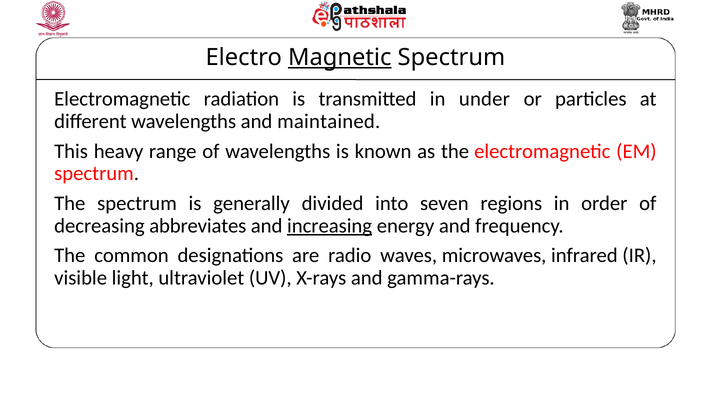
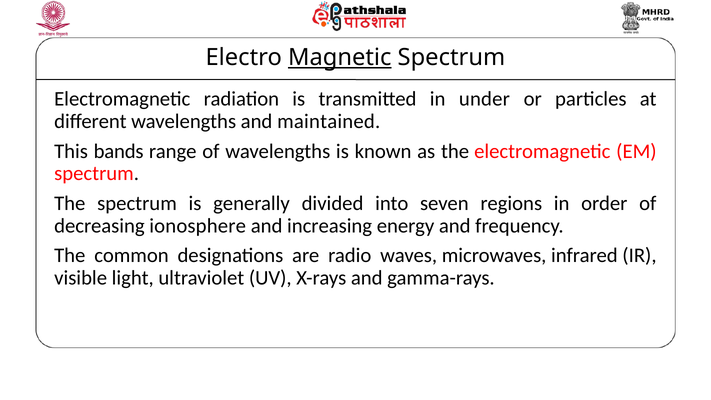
heavy: heavy -> bands
abbreviates: abbreviates -> ionosphere
increasing underline: present -> none
